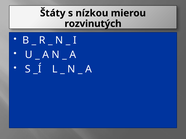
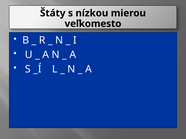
rozvinutých: rozvinutých -> veľkomesto
